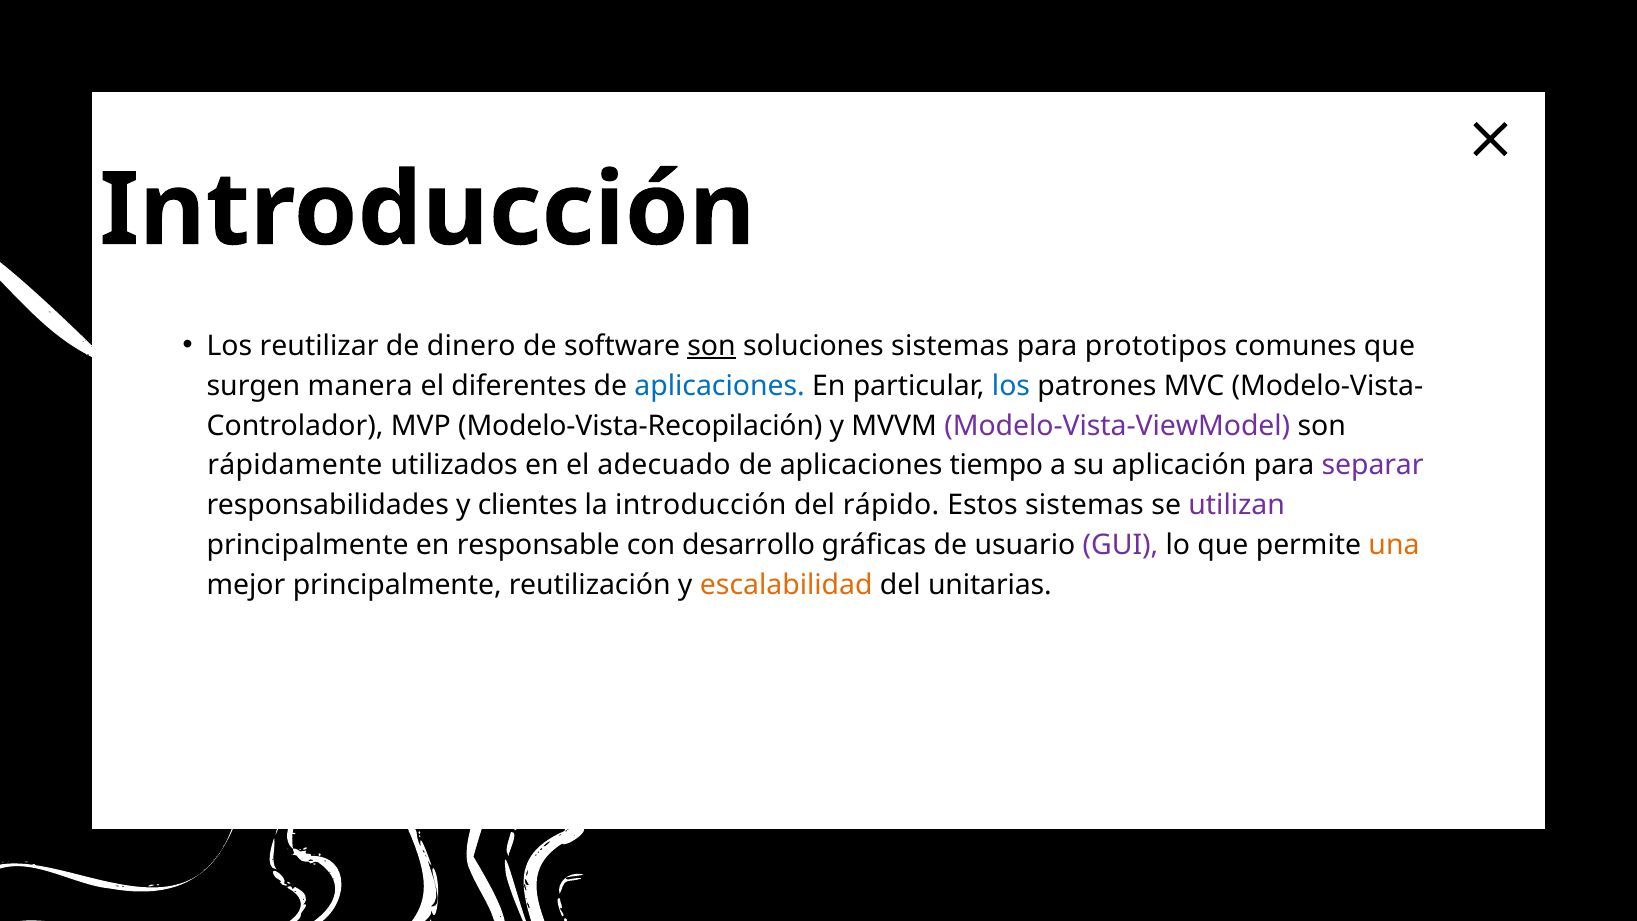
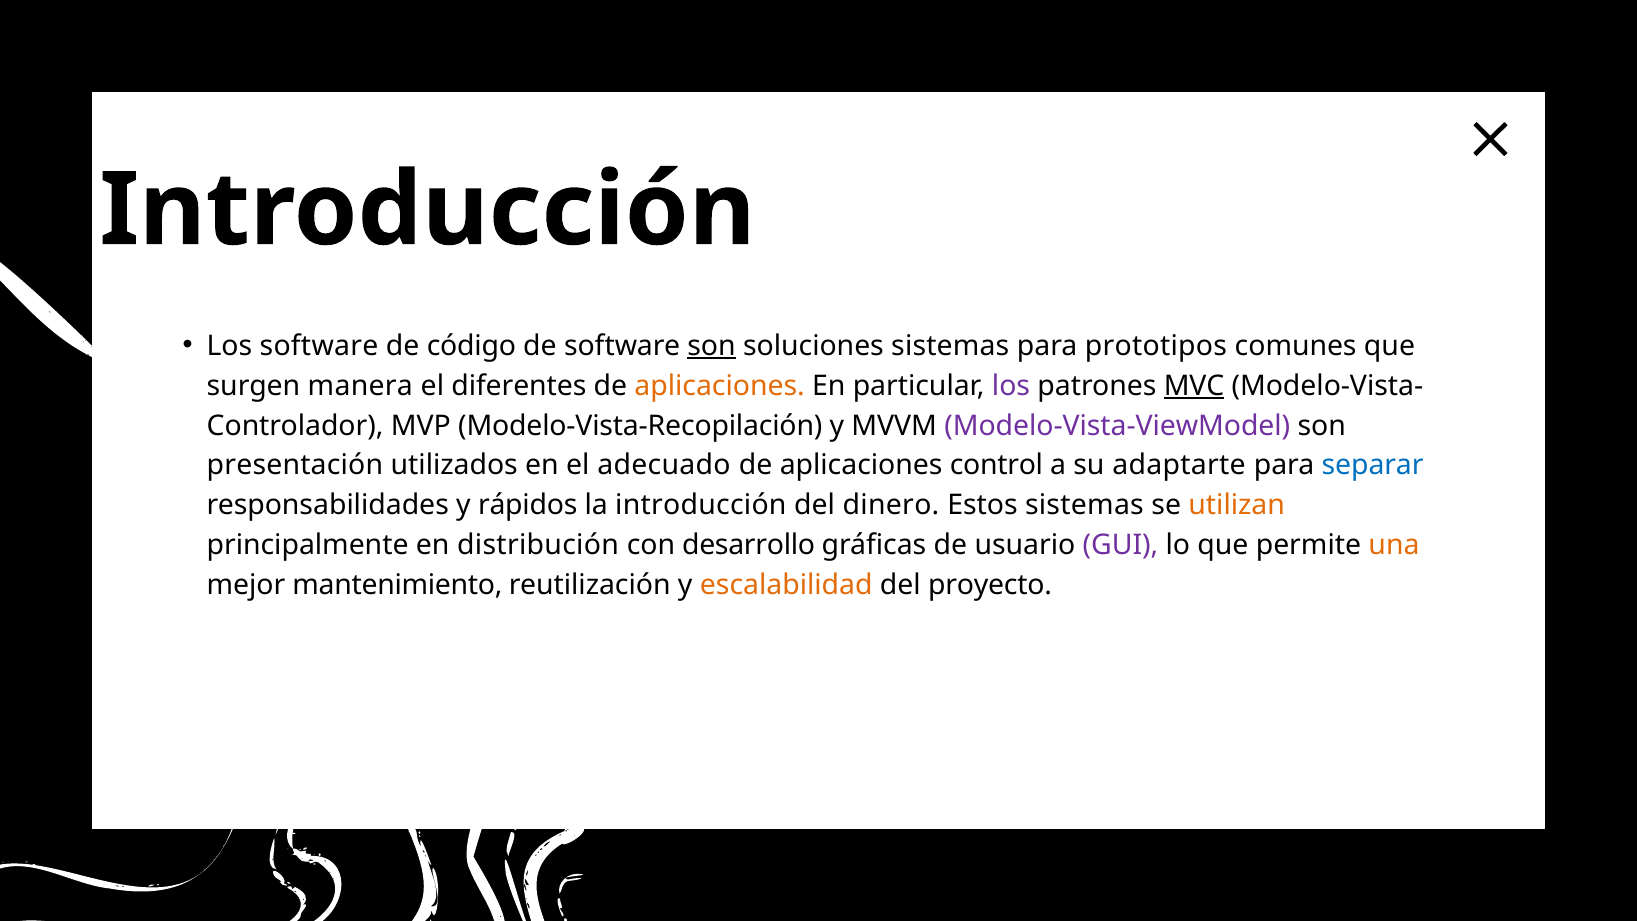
Los reutilizar: reutilizar -> software
dinero: dinero -> código
aplicaciones at (720, 386) colour: blue -> orange
los at (1011, 386) colour: blue -> purple
MVC underline: none -> present
rápidamente: rápidamente -> presentación
tiempo: tiempo -> control
aplicación: aplicación -> adaptarte
separar colour: purple -> blue
clientes: clientes -> rápidos
rápido: rápido -> dinero
utilizan colour: purple -> orange
responsable: responsable -> distribución
mejor principalmente: principalmente -> mantenimiento
unitarias: unitarias -> proyecto
